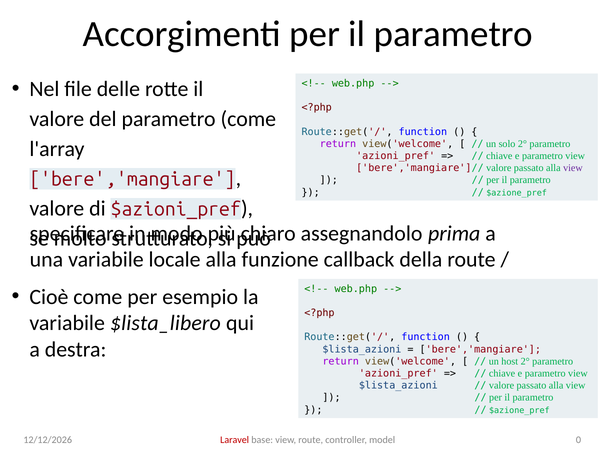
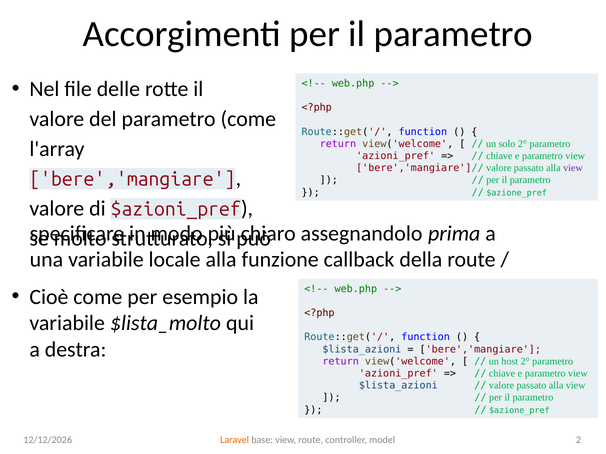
$lista_libero: $lista_libero -> $lista_molto
Laravel colour: red -> orange
0: 0 -> 2
